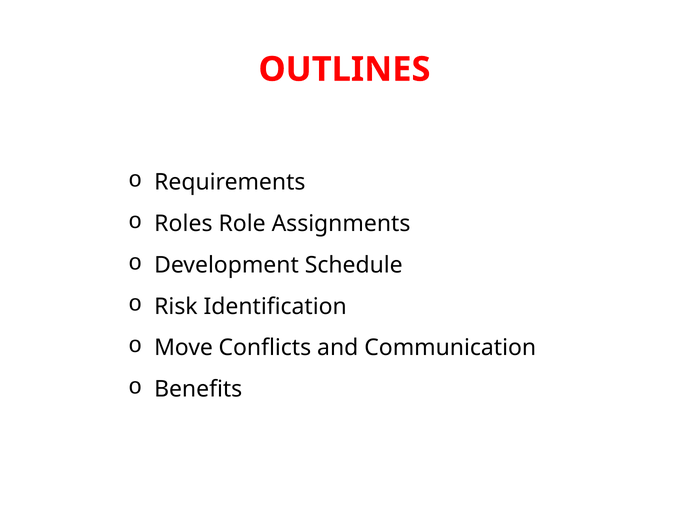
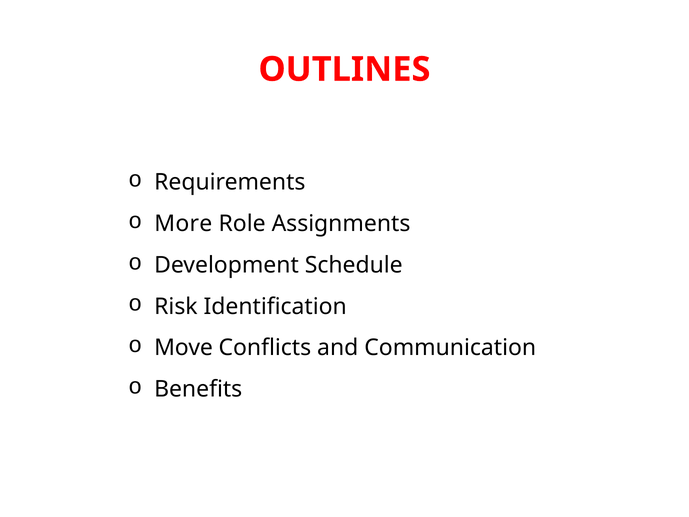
Roles: Roles -> More
